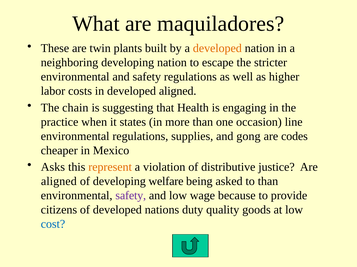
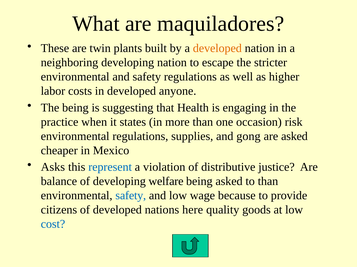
developed aligned: aligned -> anyone
The chain: chain -> being
line: line -> risk
are codes: codes -> asked
represent colour: orange -> blue
aligned at (59, 182): aligned -> balance
safety at (131, 196) colour: purple -> blue
duty: duty -> here
